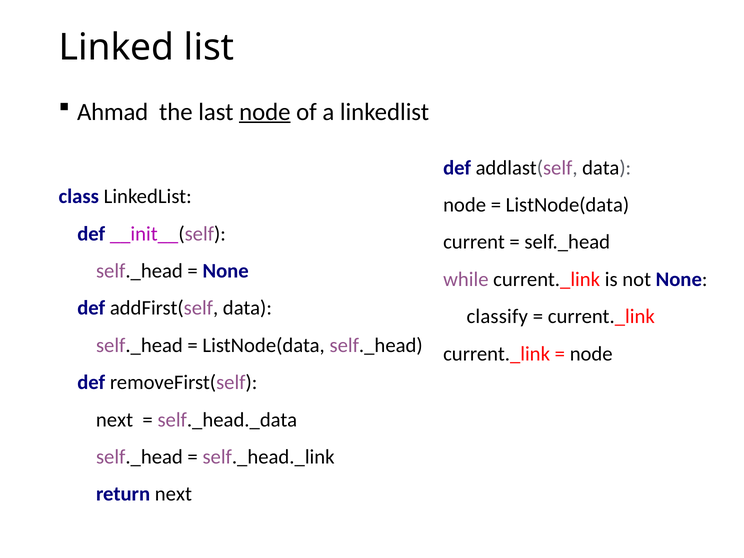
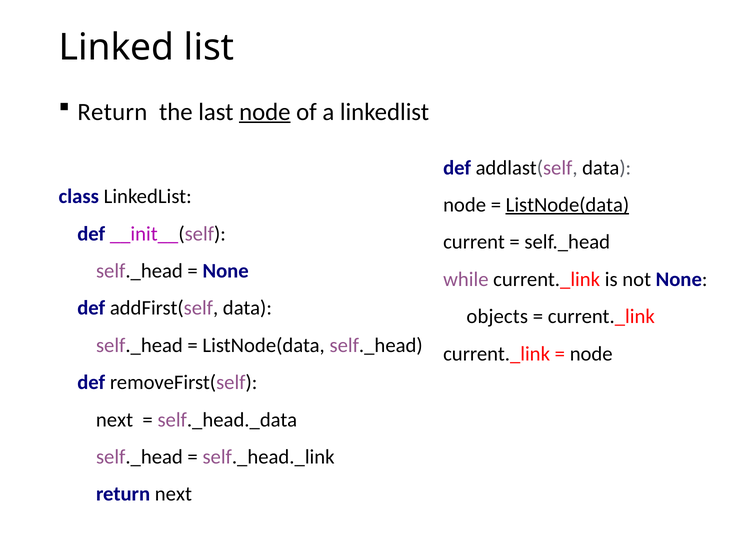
Ahmad at (113, 112): Ahmad -> Return
ListNode(data at (567, 205) underline: none -> present
classify: classify -> objects
